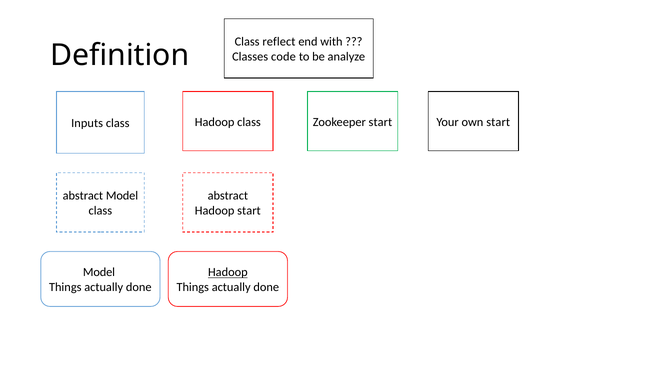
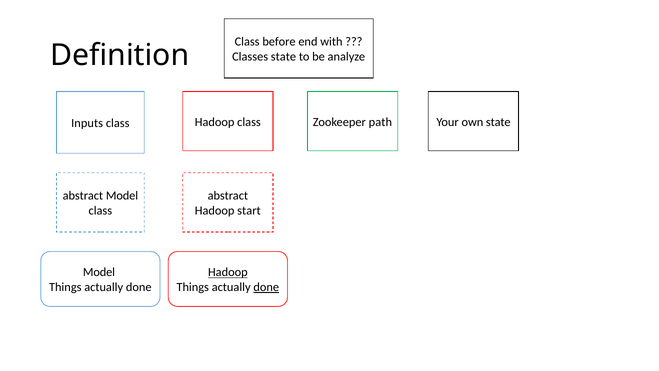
reflect: reflect -> before
Classes code: code -> state
Zookeeper start: start -> path
own start: start -> state
done at (266, 287) underline: none -> present
